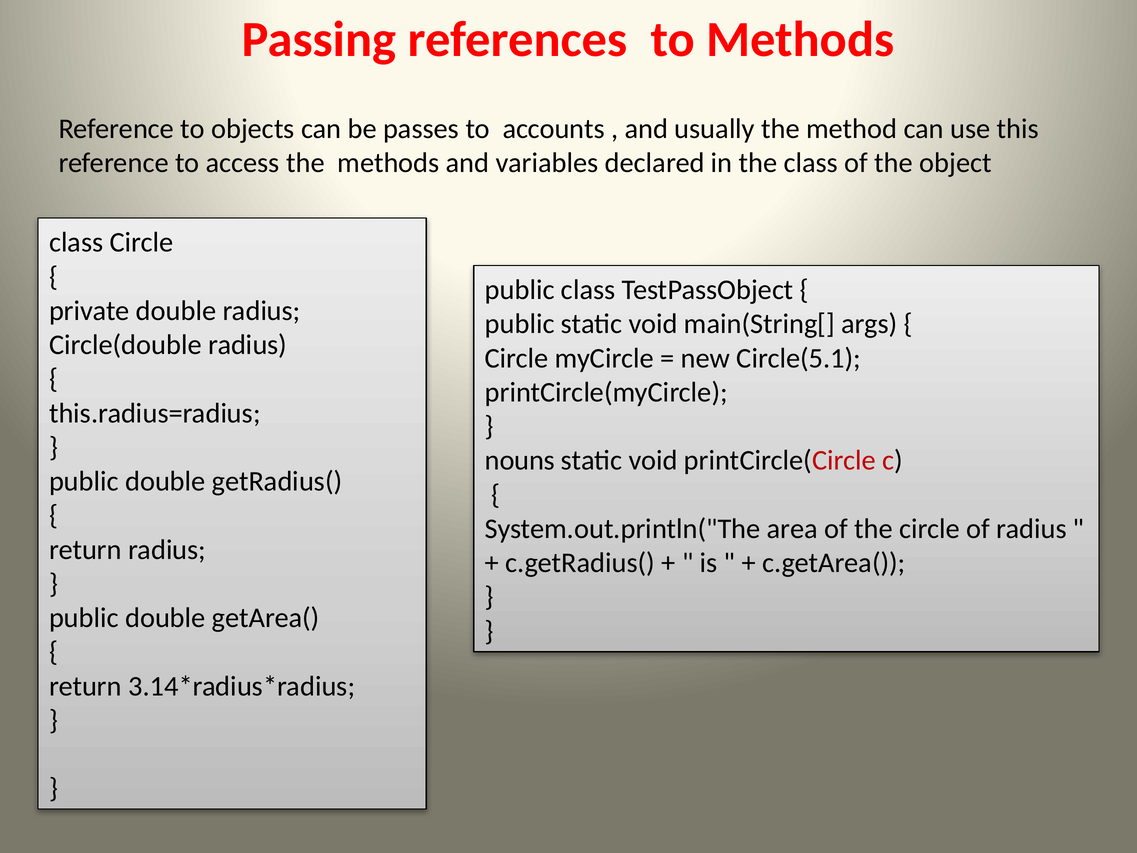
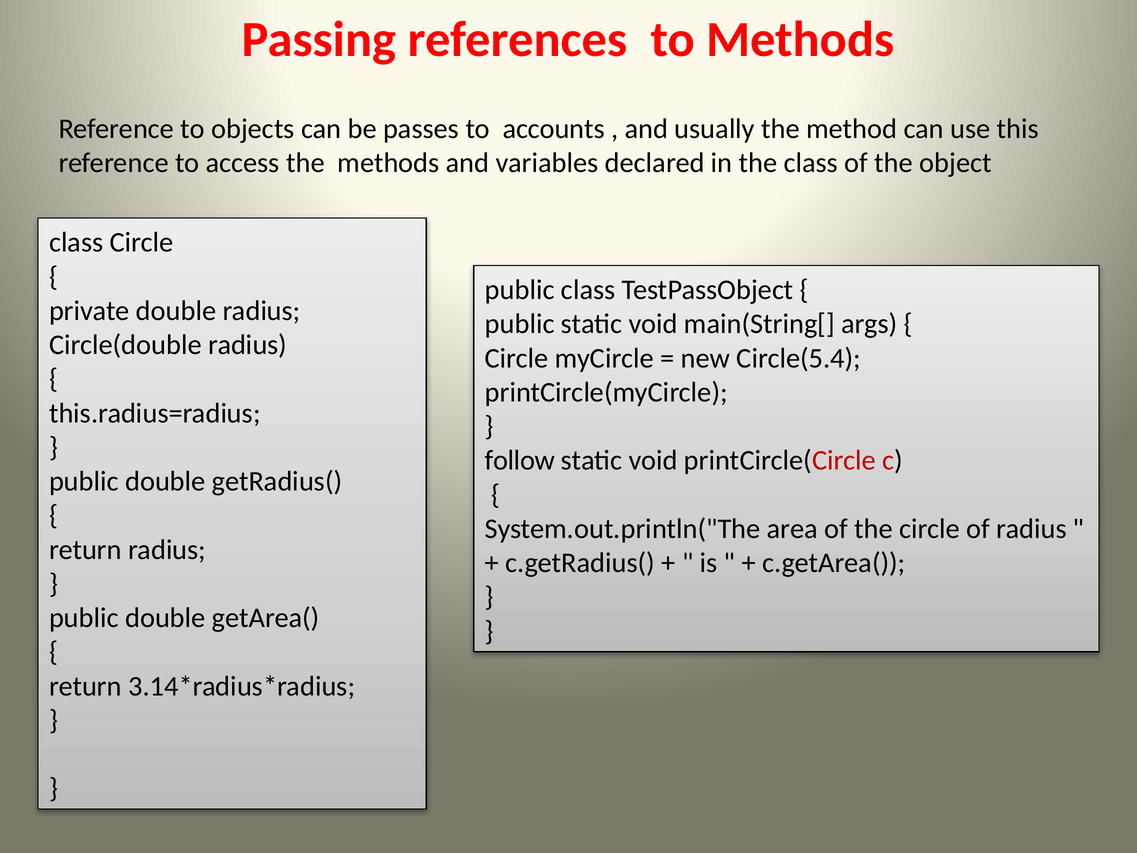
Circle(5.1: Circle(5.1 -> Circle(5.4
nouns: nouns -> follow
